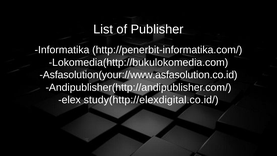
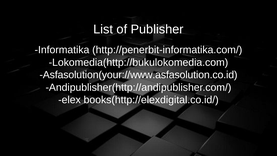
study(http://elexdigital.co.id/: study(http://elexdigital.co.id/ -> books(http://elexdigital.co.id/
